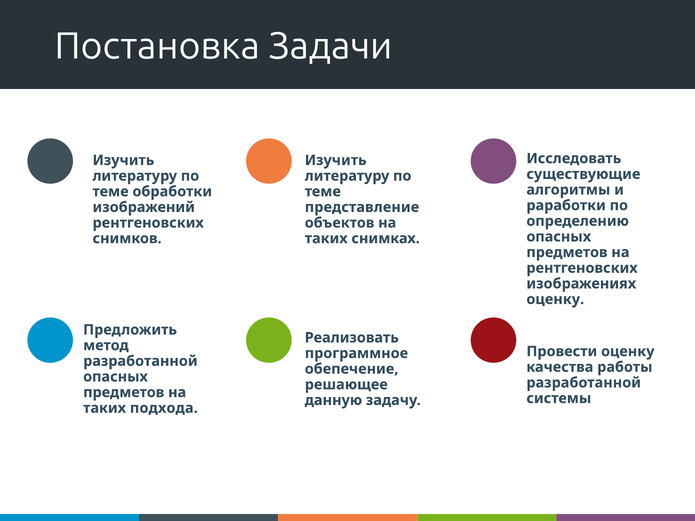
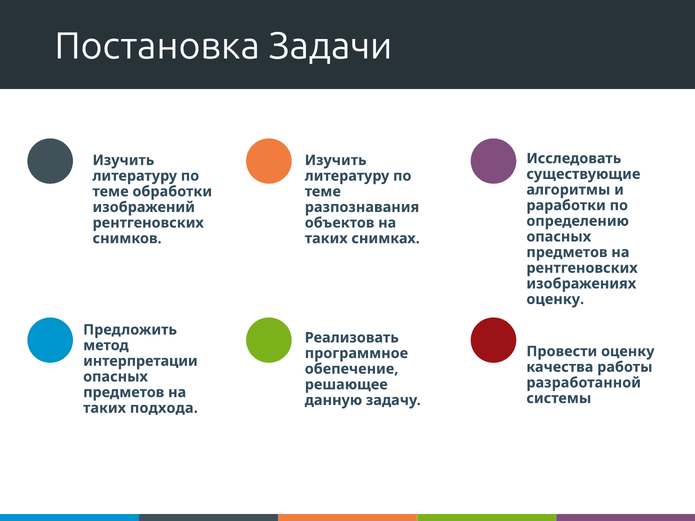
представление: представление -> разпознавания
разработанной at (140, 361): разработанной -> интерпретации
